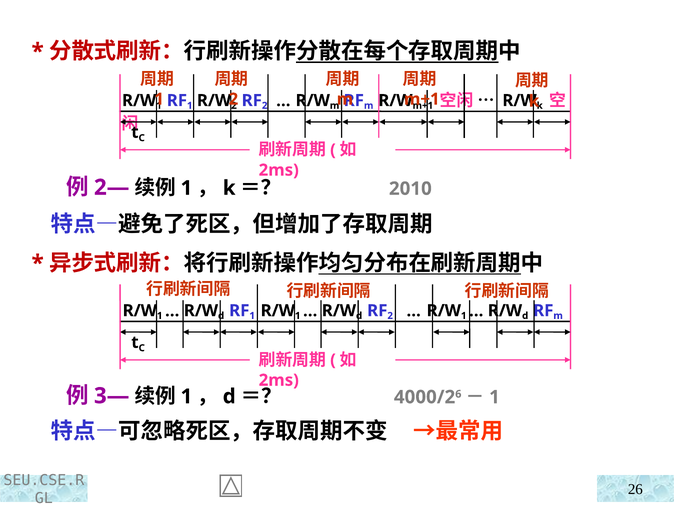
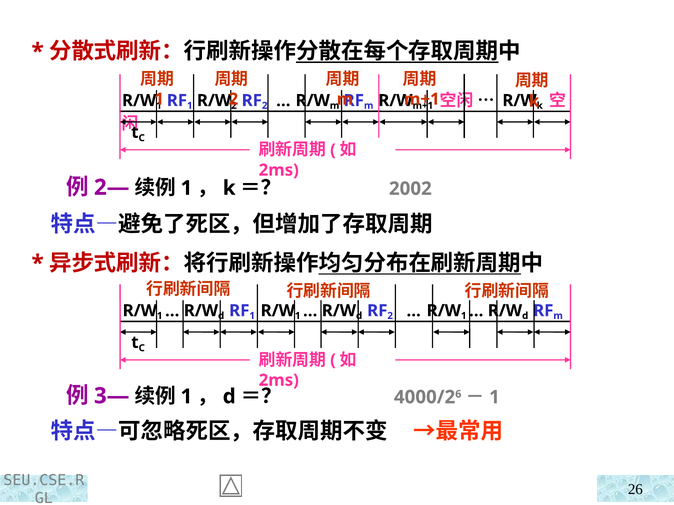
2010: 2010 -> 2002
